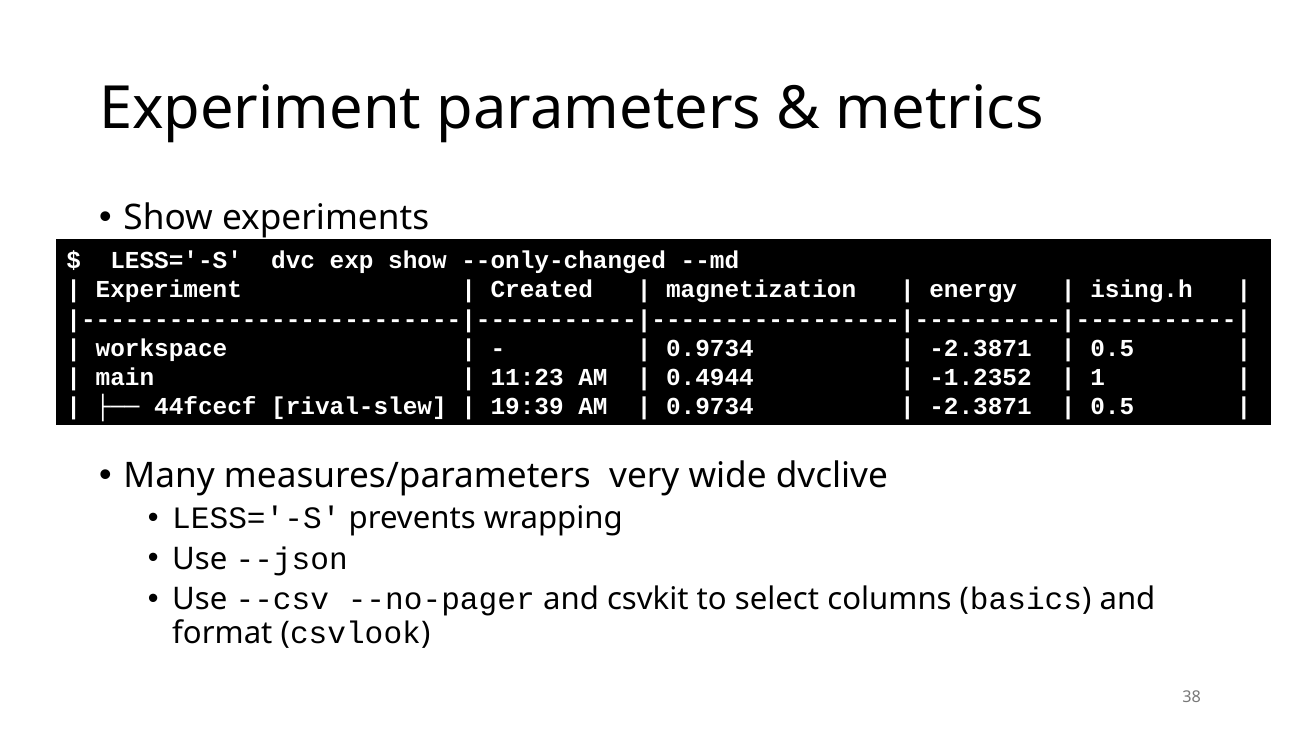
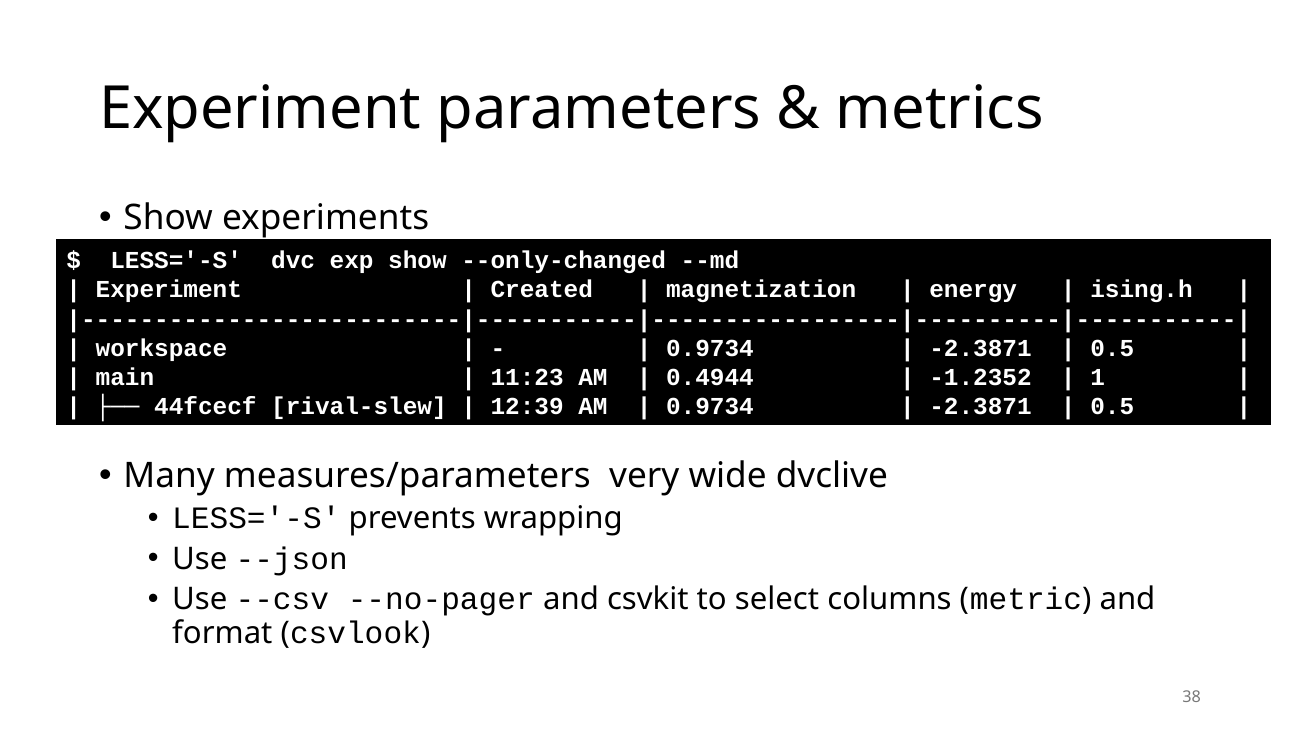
19:39: 19:39 -> 12:39
basics: basics -> metric
